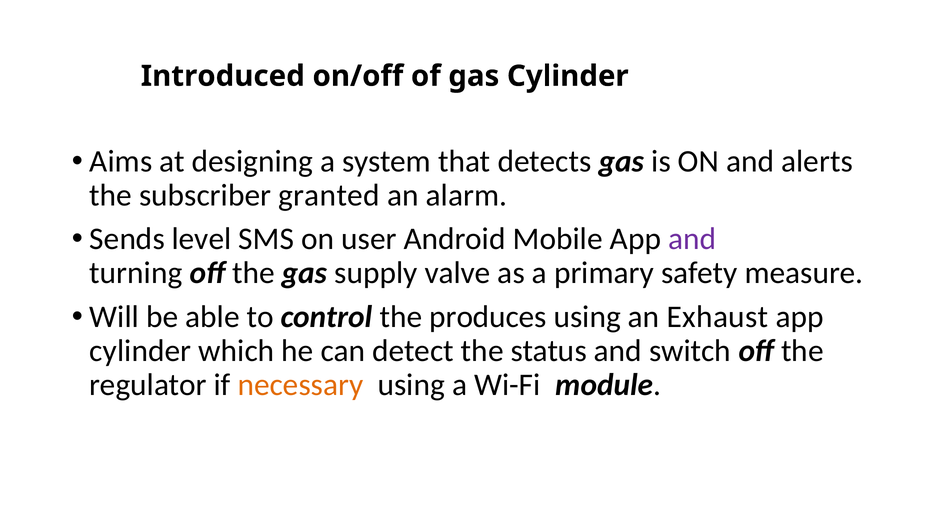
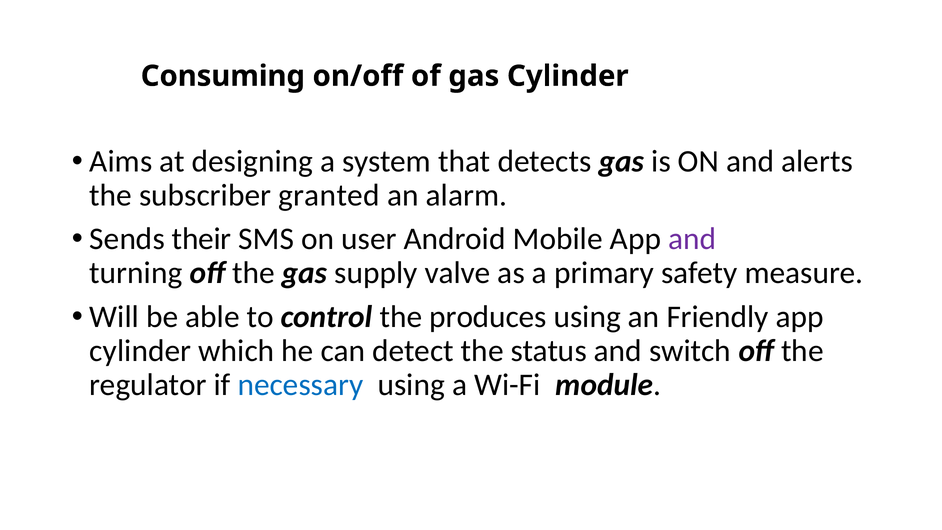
Introduced: Introduced -> Consuming
level: level -> their
Exhaust: Exhaust -> Friendly
necessary colour: orange -> blue
